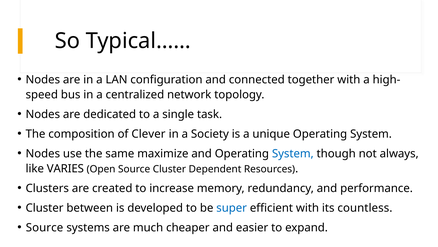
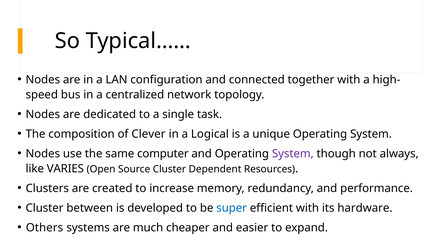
Society: Society -> Logical
maximize: maximize -> computer
System at (293, 153) colour: blue -> purple
countless: countless -> hardware
Source at (45, 227): Source -> Others
